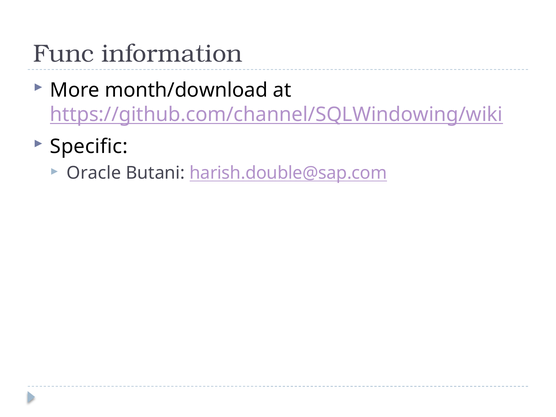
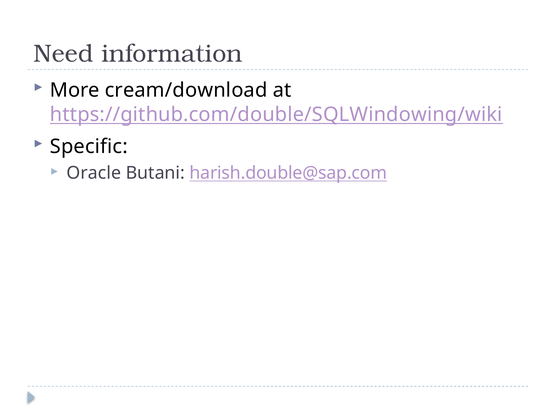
Func: Func -> Need
month/download: month/download -> cream/download
https://github.com/channel/SQLWindowing/wiki: https://github.com/channel/SQLWindowing/wiki -> https://github.com/double/SQLWindowing/wiki
